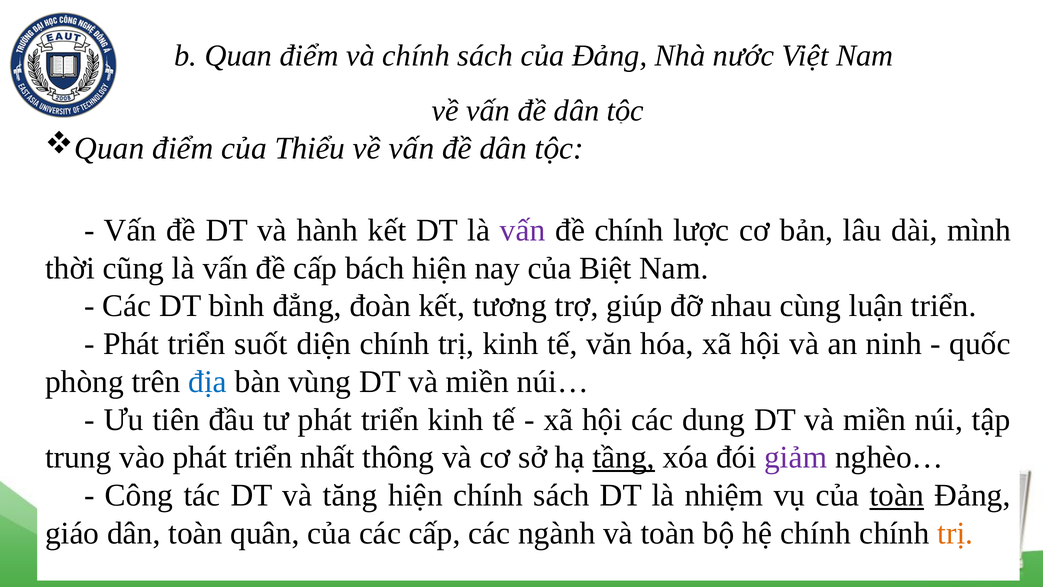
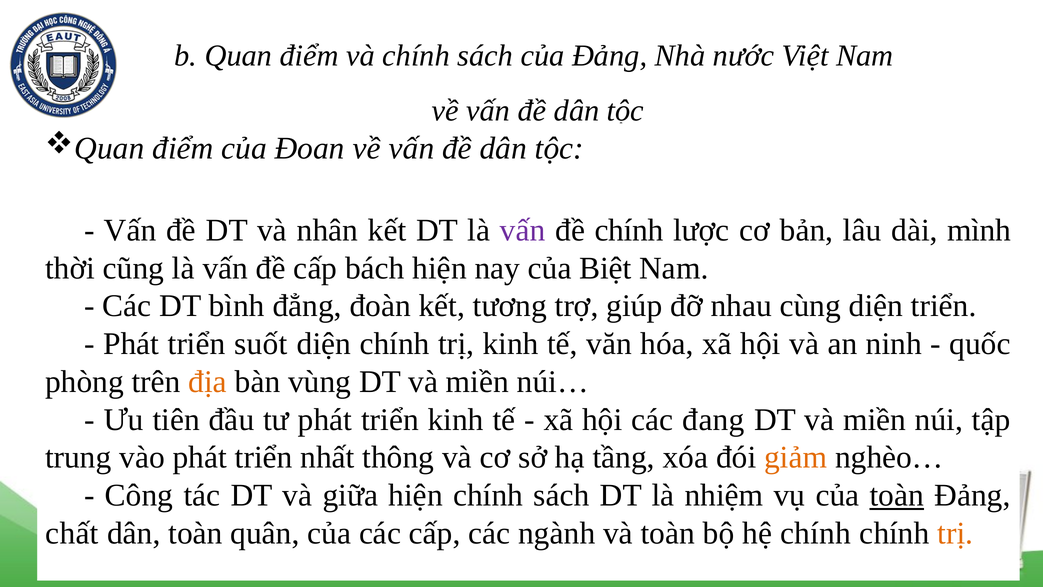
Thiểu: Thiểu -> Đoan
hành: hành -> nhân
cùng luận: luận -> diện
địa colour: blue -> orange
dung: dung -> đang
tầng underline: present -> none
giảm colour: purple -> orange
tăng: tăng -> giữa
giáo: giáo -> chất
